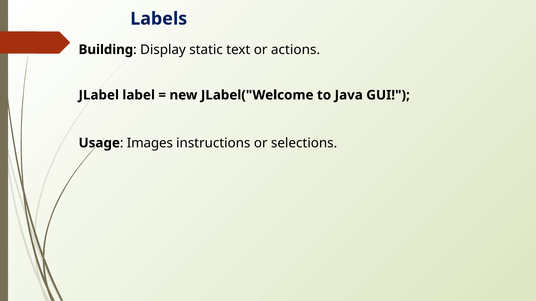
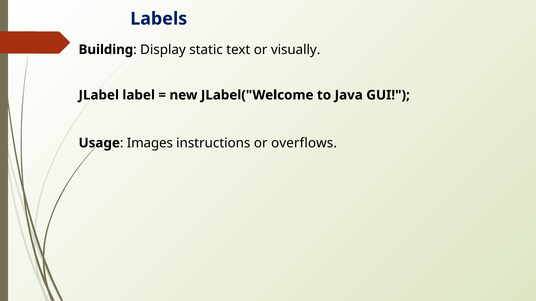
actions: actions -> visually
selections: selections -> overflows
